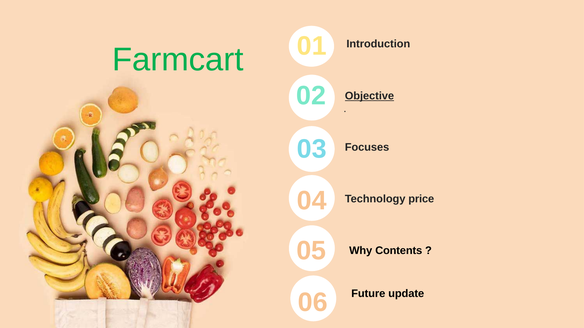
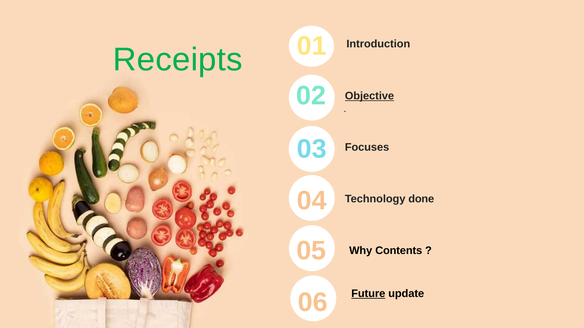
Farmcart: Farmcart -> Receipts
price: price -> done
Future underline: none -> present
